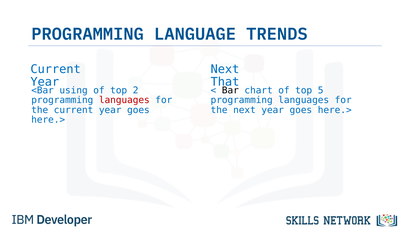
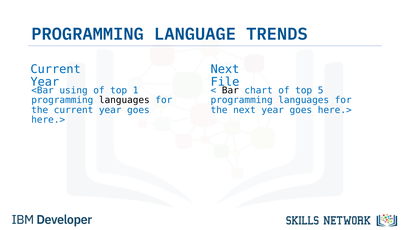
That: That -> File
2: 2 -> 1
languages at (124, 100) colour: red -> black
